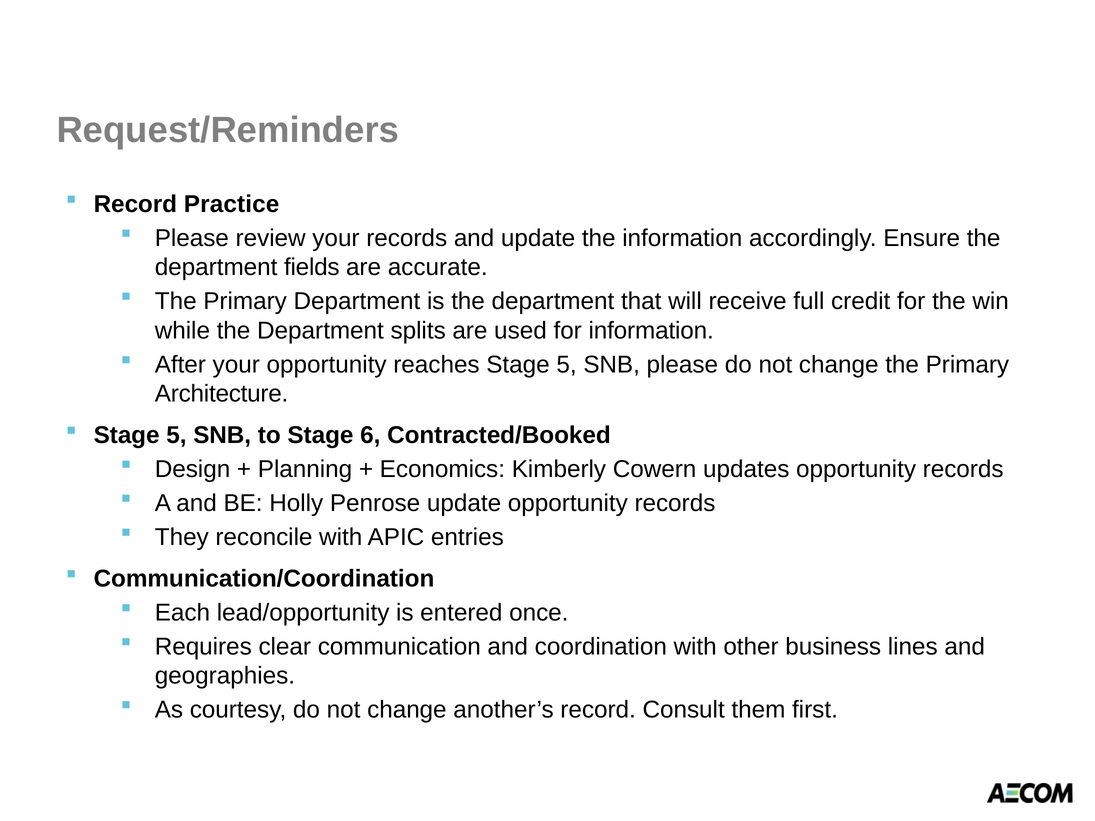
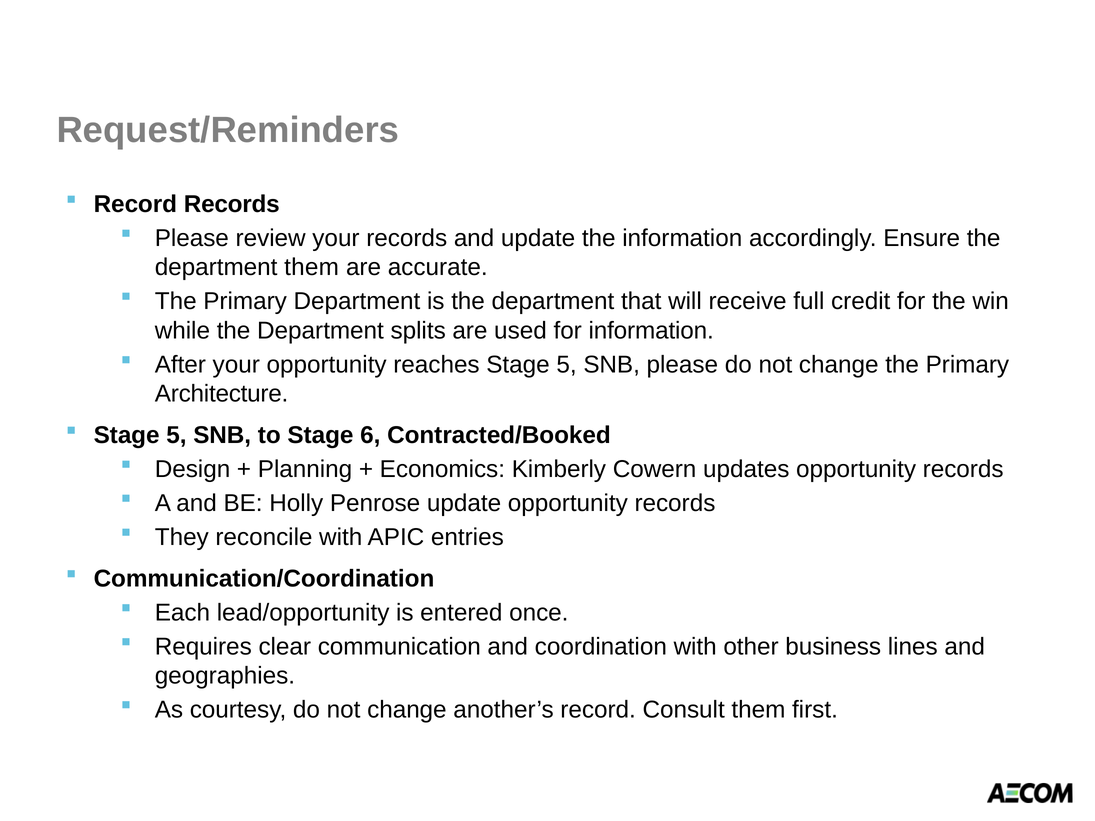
Record Practice: Practice -> Records
department fields: fields -> them
